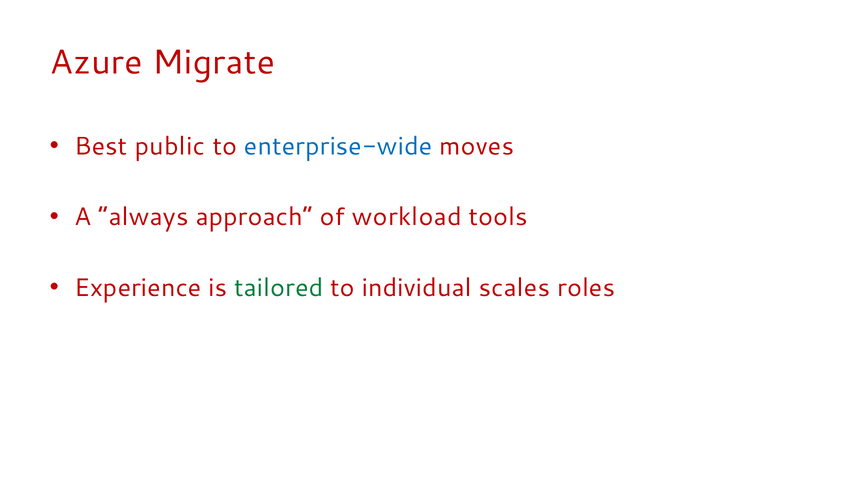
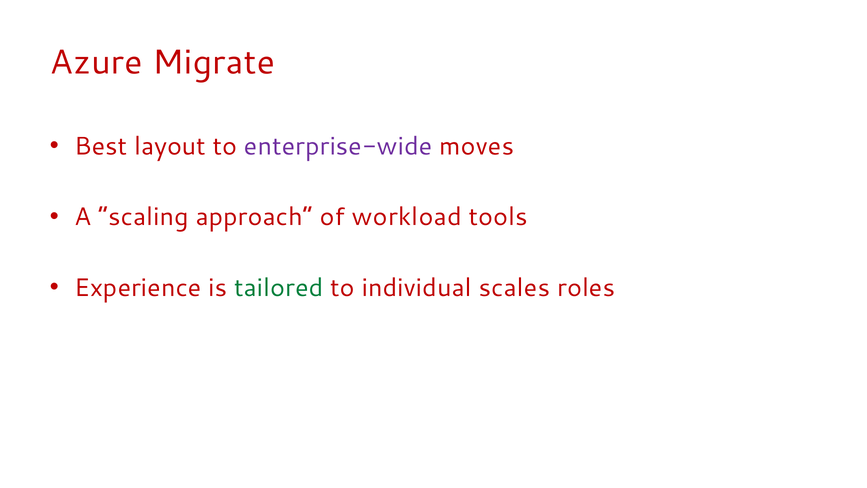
public: public -> layout
enterprise-wide colour: blue -> purple
always: always -> scaling
